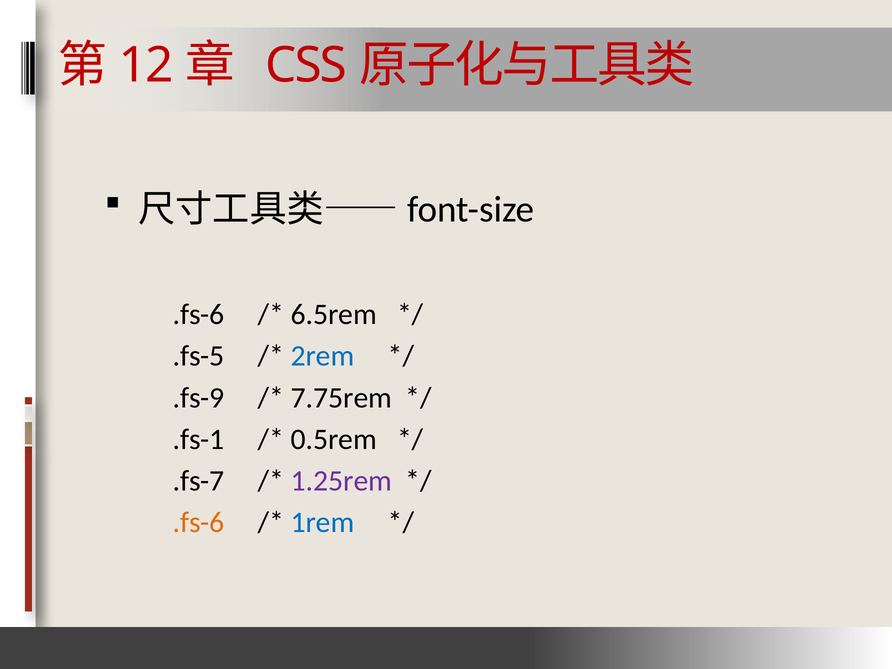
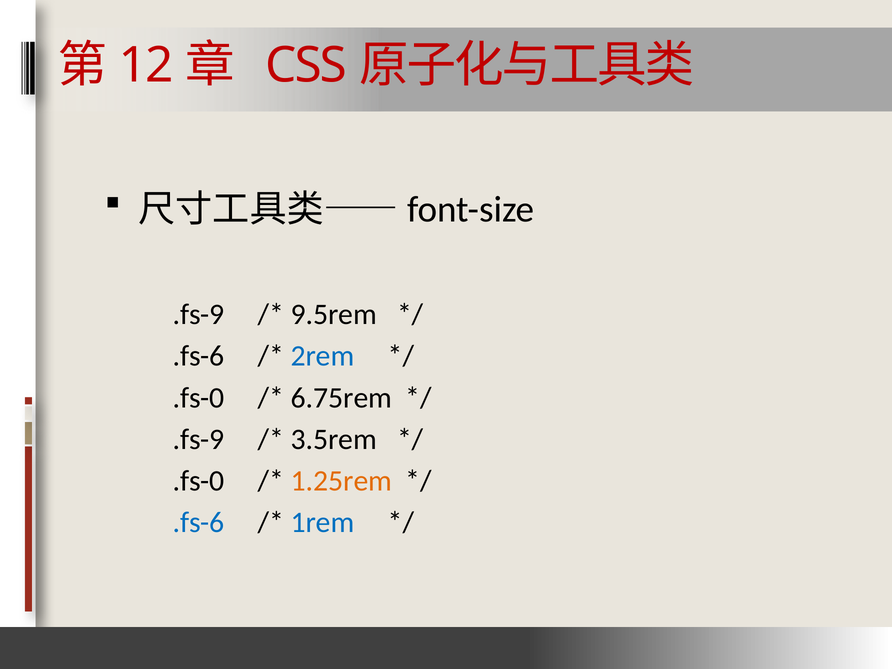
.fs-6 at (199, 315): .fs-6 -> .fs-9
6.5rem: 6.5rem -> 9.5rem
.fs-5 at (199, 356): .fs-5 -> .fs-6
.fs-9 at (199, 398): .fs-9 -> .fs-0
7.75rem: 7.75rem -> 6.75rem
.fs-1 at (199, 439): .fs-1 -> .fs-9
0.5rem: 0.5rem -> 3.5rem
.fs-7 at (199, 481): .fs-7 -> .fs-0
1.25rem colour: purple -> orange
.fs-6 at (199, 523) colour: orange -> blue
